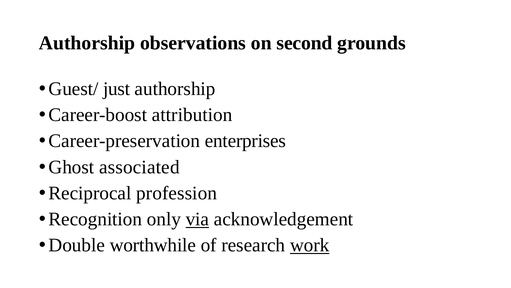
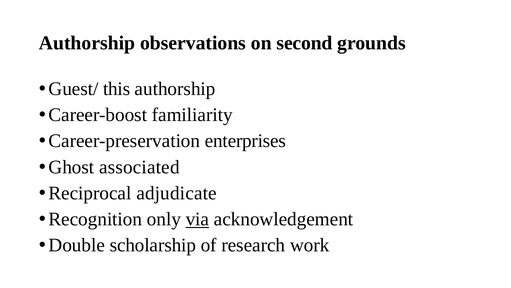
just: just -> this
attribution: attribution -> familiarity
profession: profession -> adjudicate
worthwhile: worthwhile -> scholarship
work underline: present -> none
